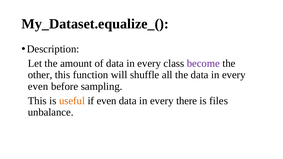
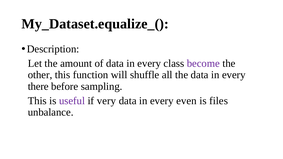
even at (38, 86): even -> there
useful colour: orange -> purple
if even: even -> very
there: there -> even
